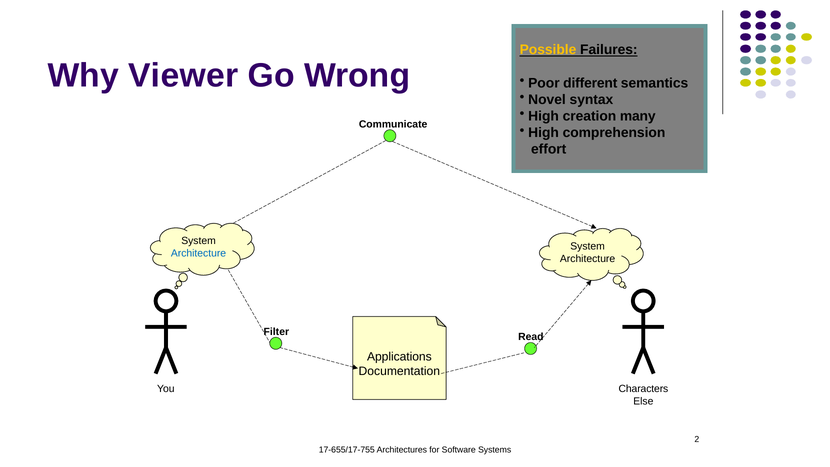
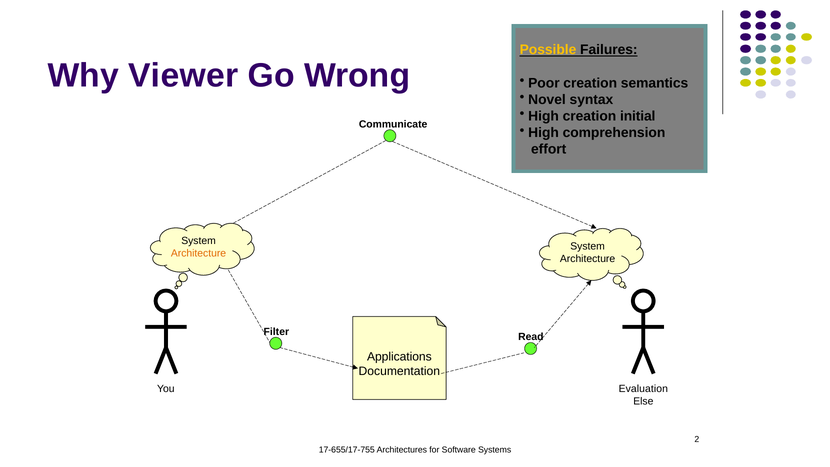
Poor different: different -> creation
many: many -> initial
Architecture at (199, 253) colour: blue -> orange
Characters: Characters -> Evaluation
